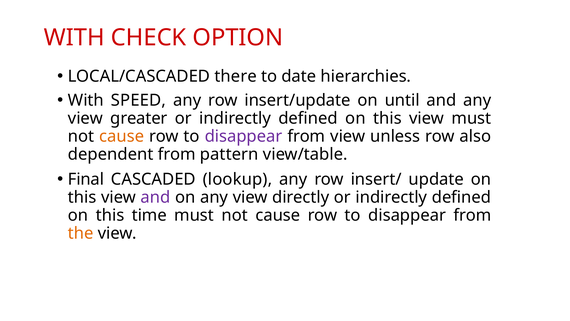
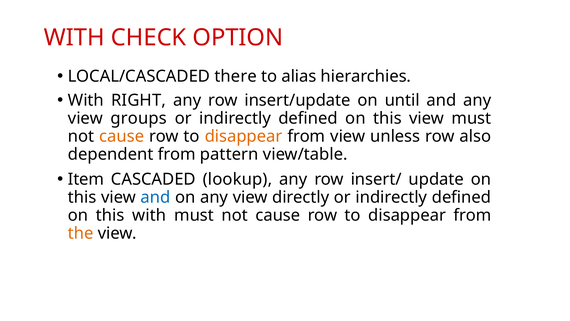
date: date -> alias
SPEED: SPEED -> RIGHT
greater: greater -> groups
disappear at (244, 136) colour: purple -> orange
Final: Final -> Item
and at (156, 197) colour: purple -> blue
this time: time -> with
